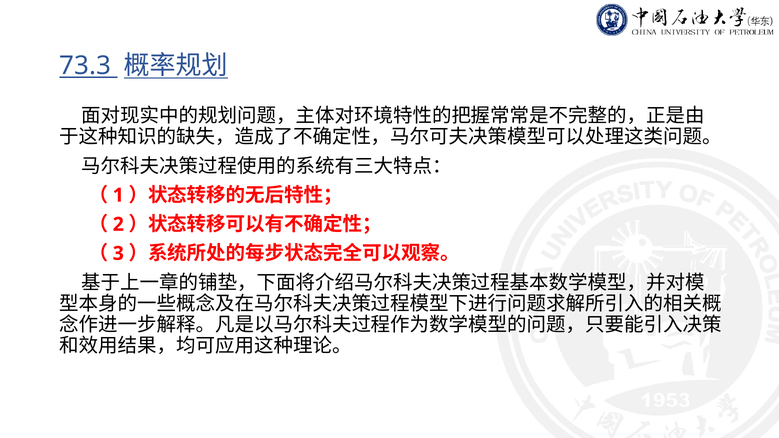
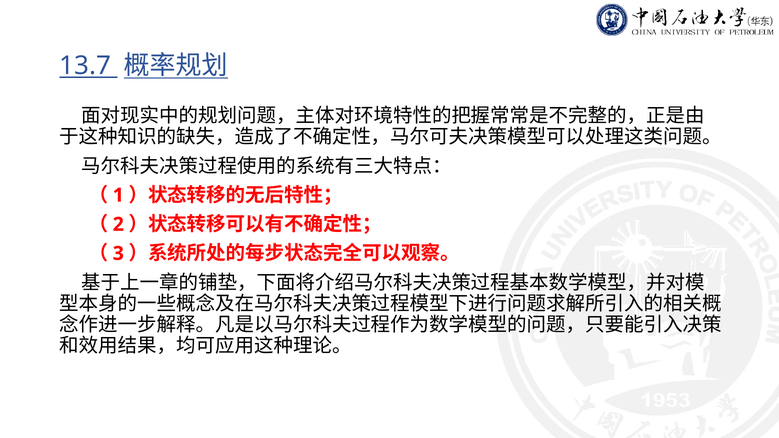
73.3: 73.3 -> 13.7
